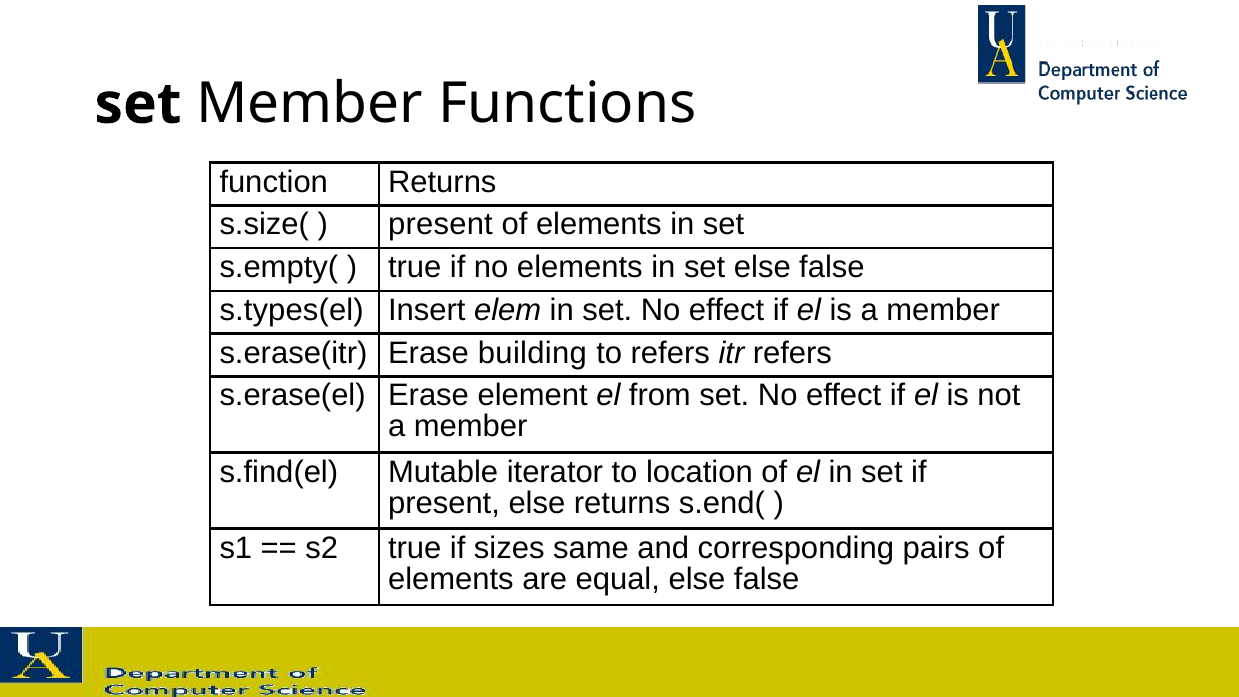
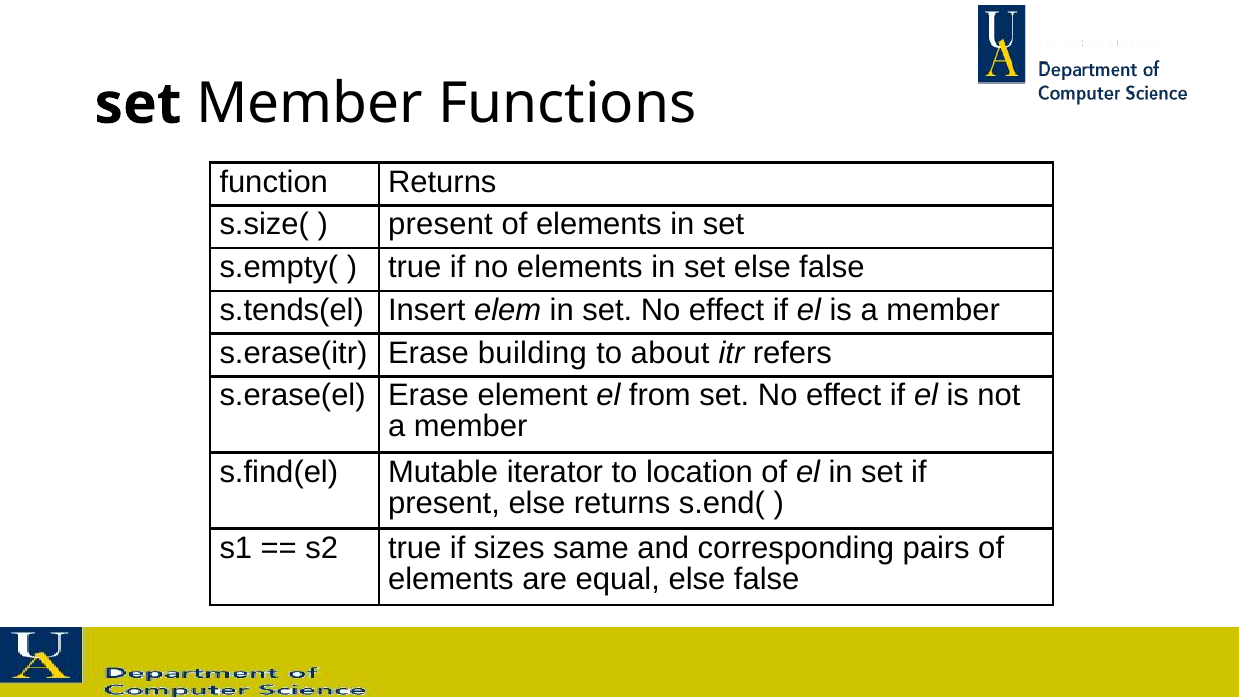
s.types(el: s.types(el -> s.tends(el
to refers: refers -> about
